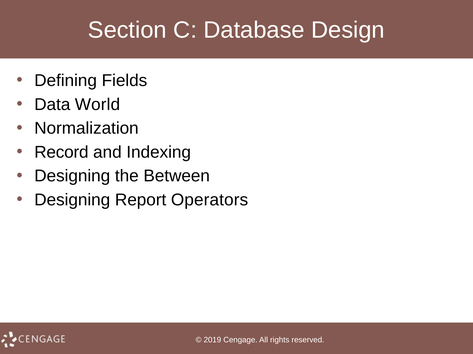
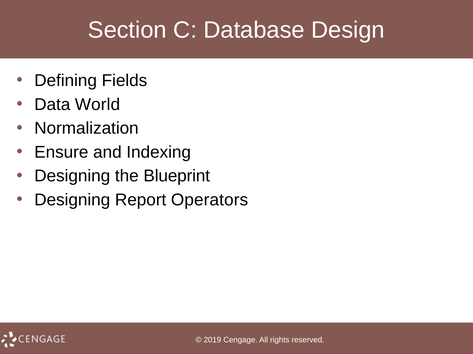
Record: Record -> Ensure
Between: Between -> Blueprint
